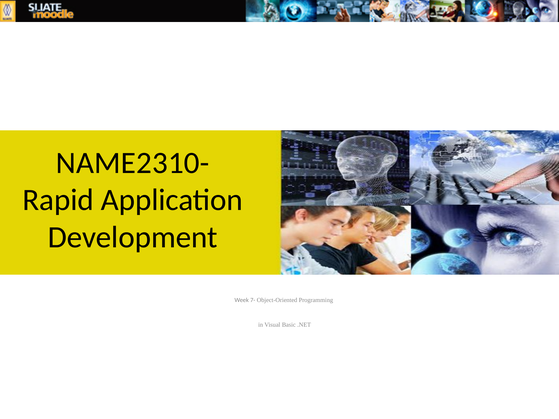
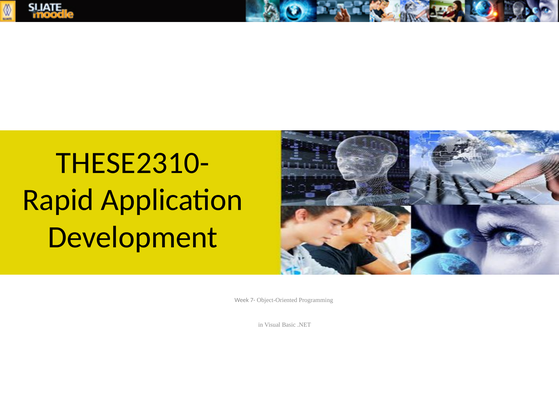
NAME2310-: NAME2310- -> THESE2310-
